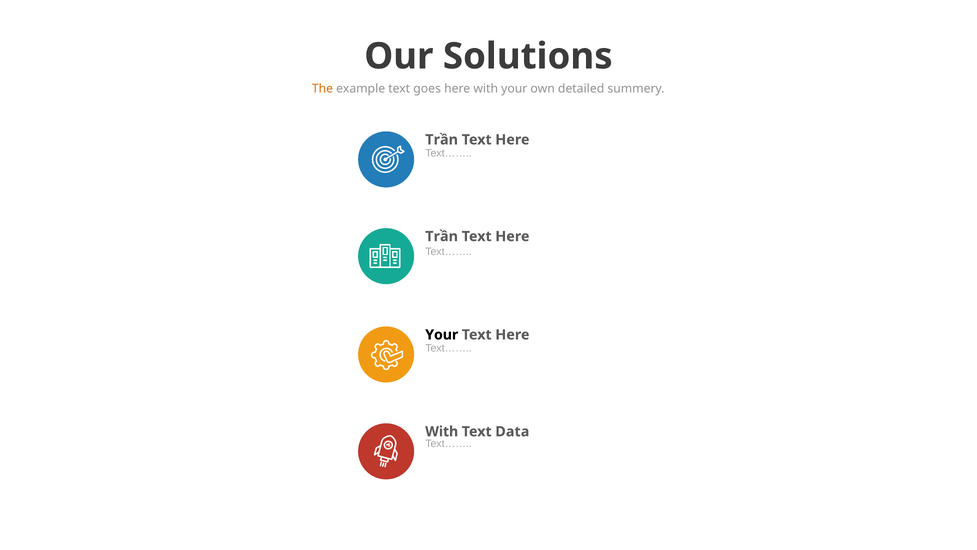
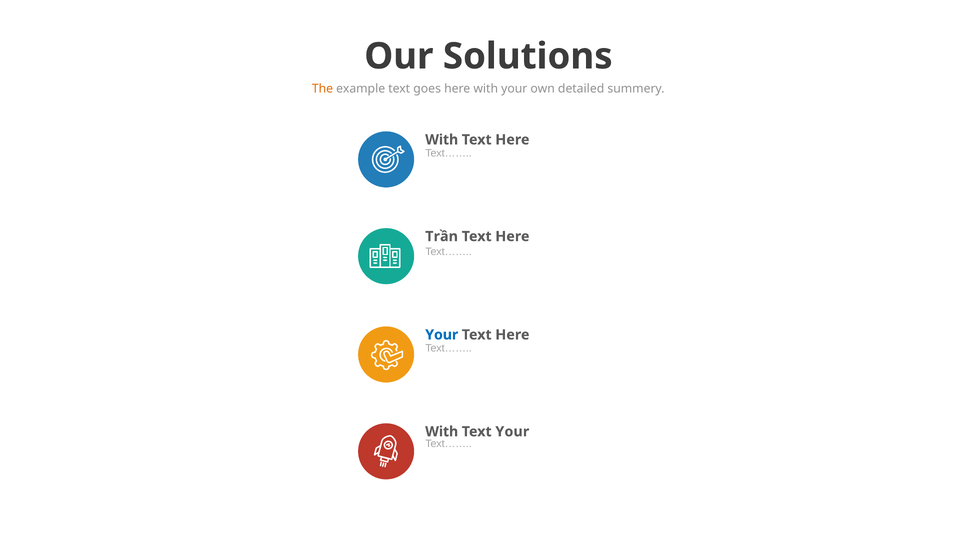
Trần at (442, 140): Trần -> With
Your at (442, 334) colour: black -> blue
Text Data: Data -> Your
